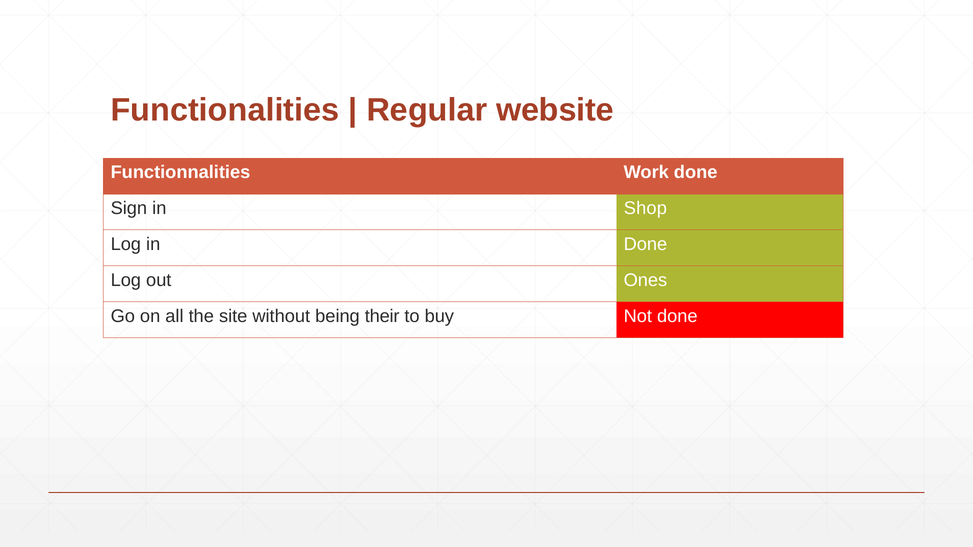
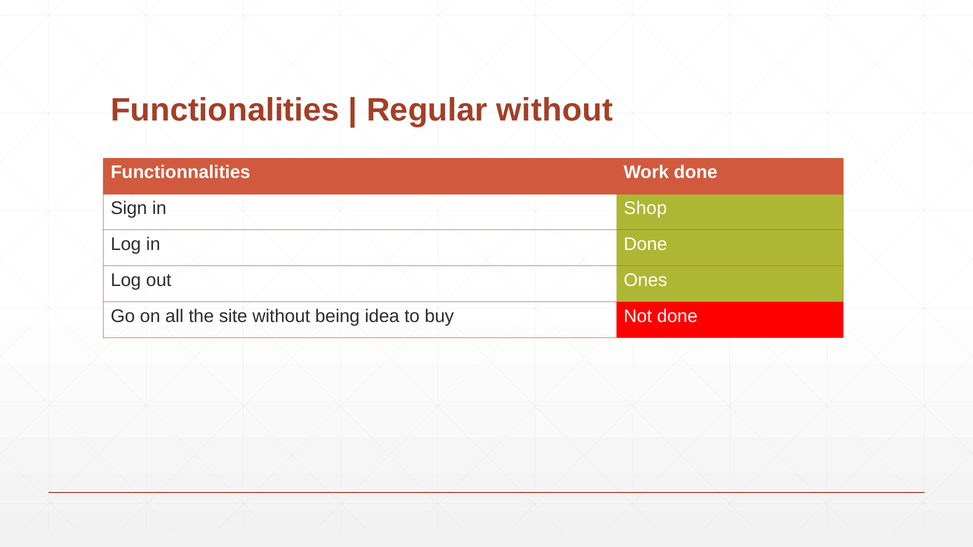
Regular website: website -> without
their: their -> idea
